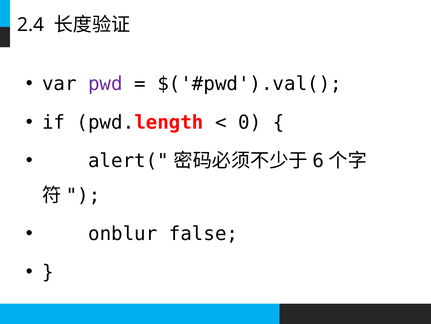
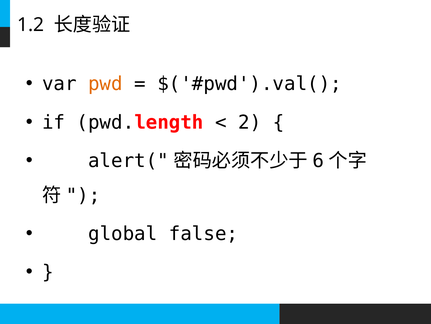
2.4: 2.4 -> 1.2
pwd colour: purple -> orange
0: 0 -> 2
onblur: onblur -> global
